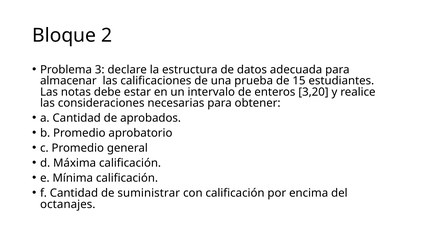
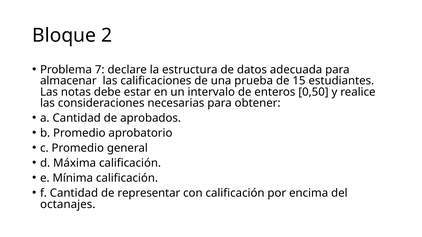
3: 3 -> 7
3,20: 3,20 -> 0,50
suministrar: suministrar -> representar
